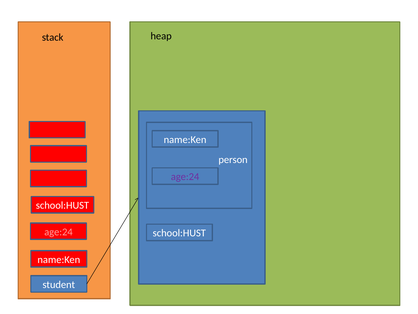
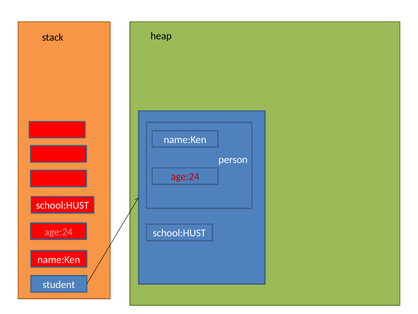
age:24 at (185, 177) colour: purple -> red
